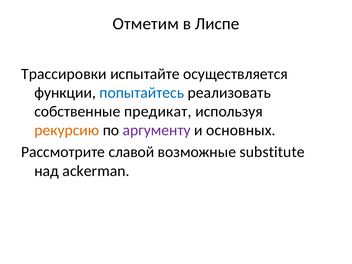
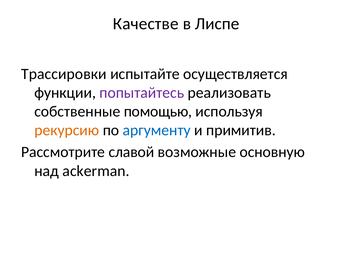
Отметим: Отметим -> Качестве
попытайтесь colour: blue -> purple
предикат: предикат -> помощью
аргументу colour: purple -> blue
основных: основных -> примитив
substitute: substitute -> основную
